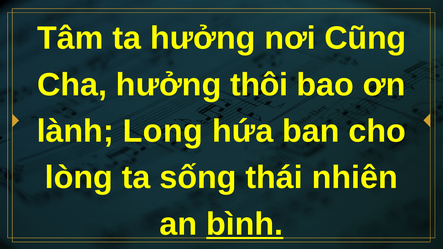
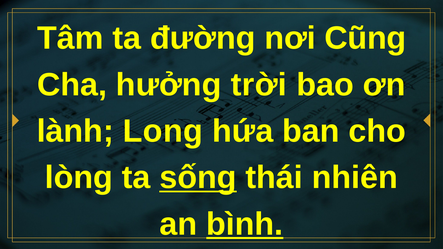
ta hưởng: hưởng -> đường
thôi: thôi -> trời
sống underline: none -> present
